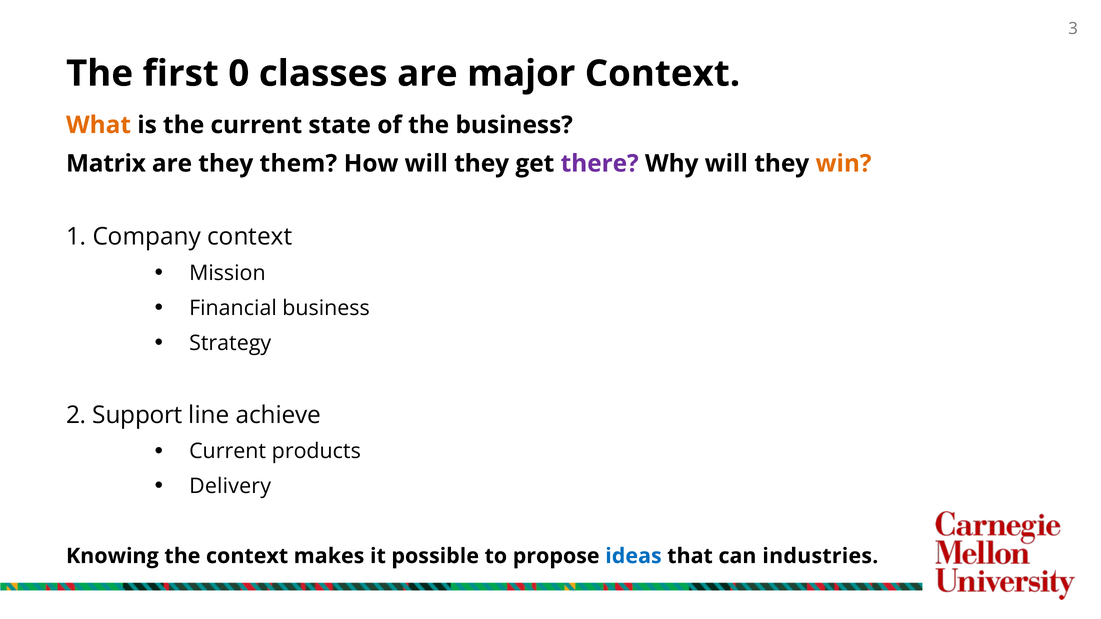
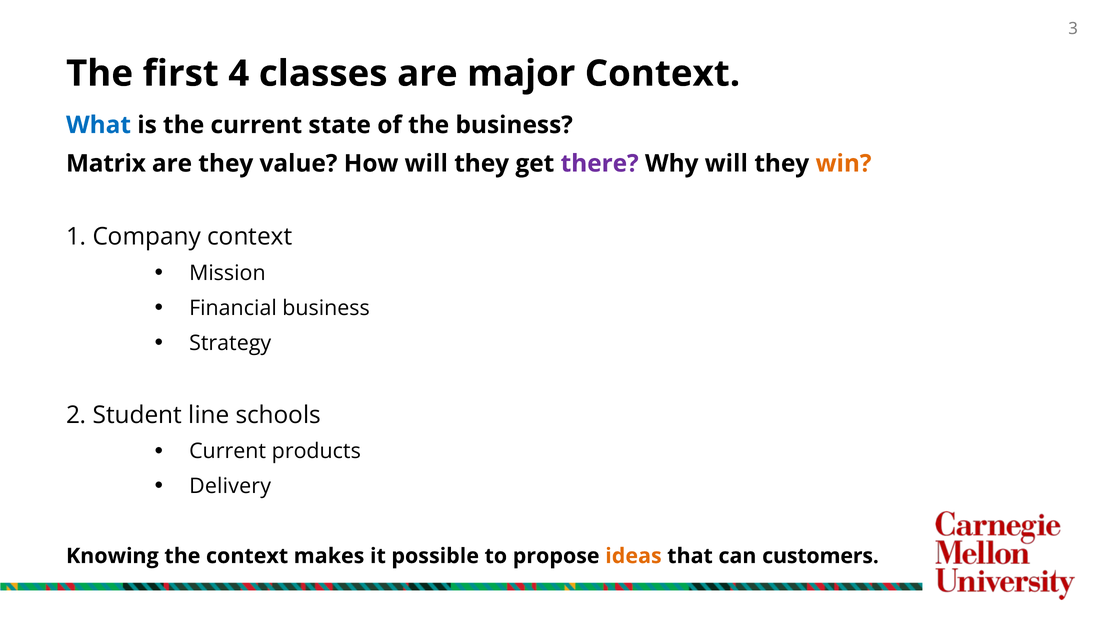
0: 0 -> 4
What colour: orange -> blue
them: them -> value
Support: Support -> Student
achieve: achieve -> schools
ideas colour: blue -> orange
industries: industries -> customers
